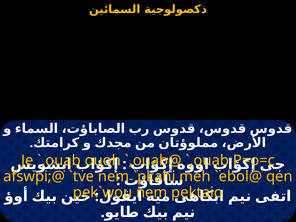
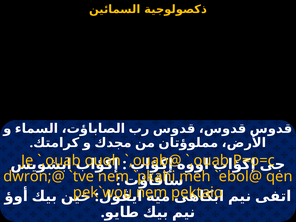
afswpi;@: afswpi;@ -> dwron;@
